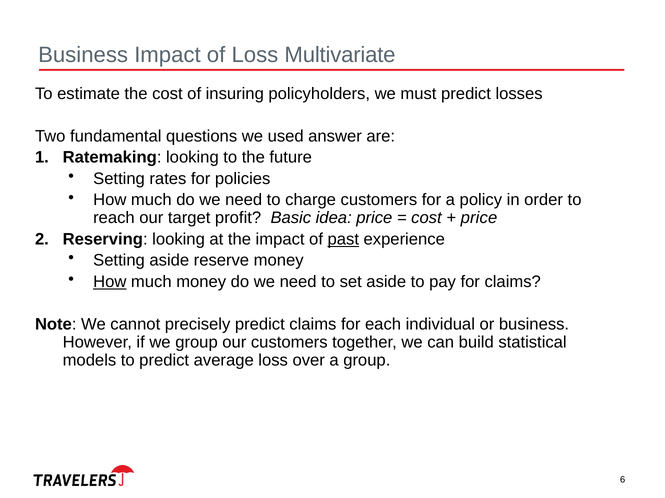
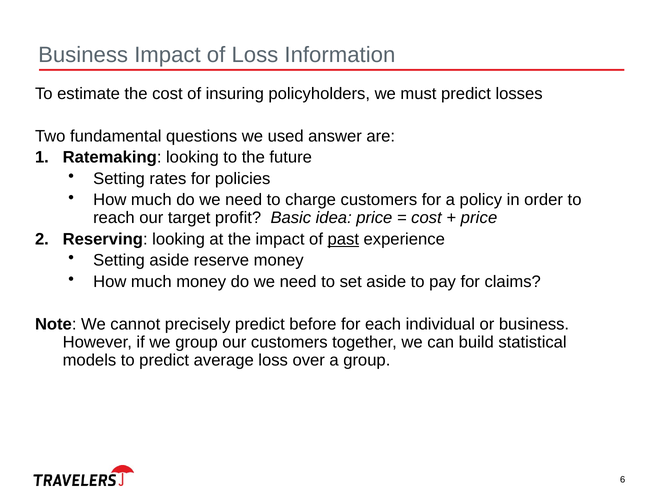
Multivariate: Multivariate -> Information
How at (110, 282) underline: present -> none
predict claims: claims -> before
